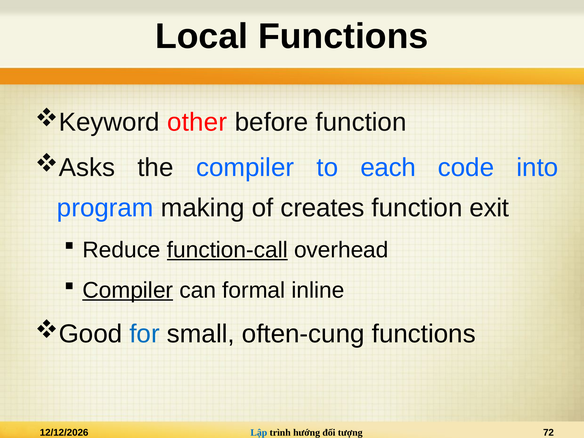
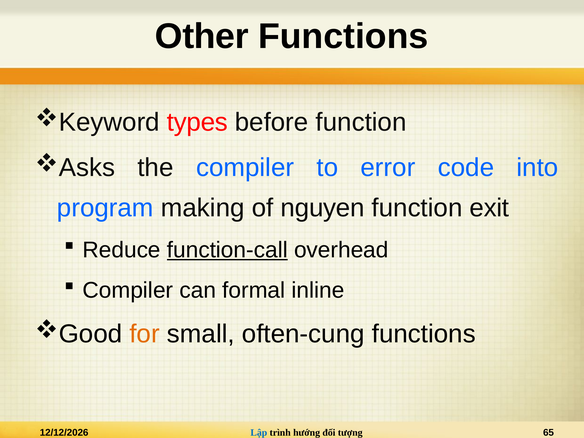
Local: Local -> Other
other: other -> types
each: each -> error
creates: creates -> nguyen
Compiler at (128, 290) underline: present -> none
for colour: blue -> orange
72: 72 -> 65
